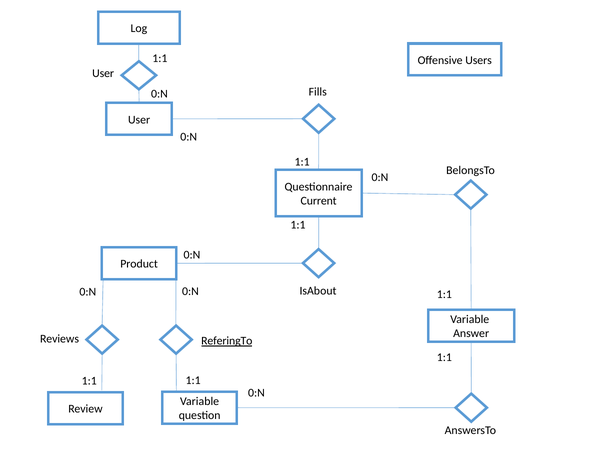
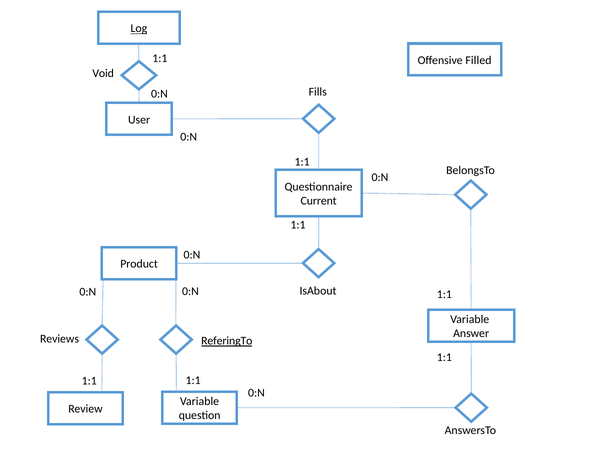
Log underline: none -> present
Users: Users -> Filled
User at (103, 73): User -> Void
